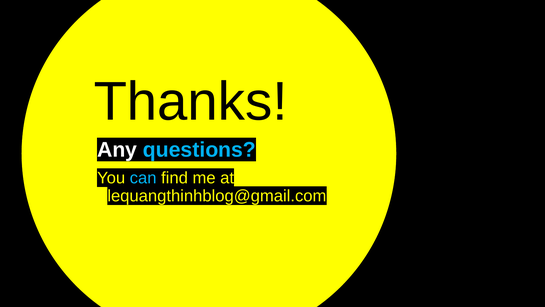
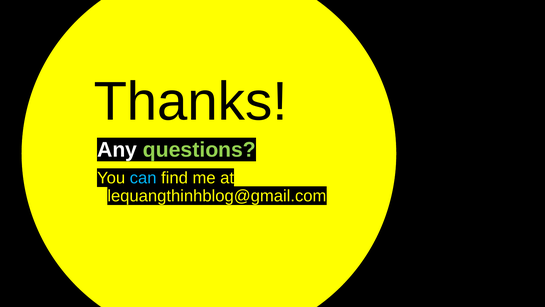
questions colour: light blue -> light green
